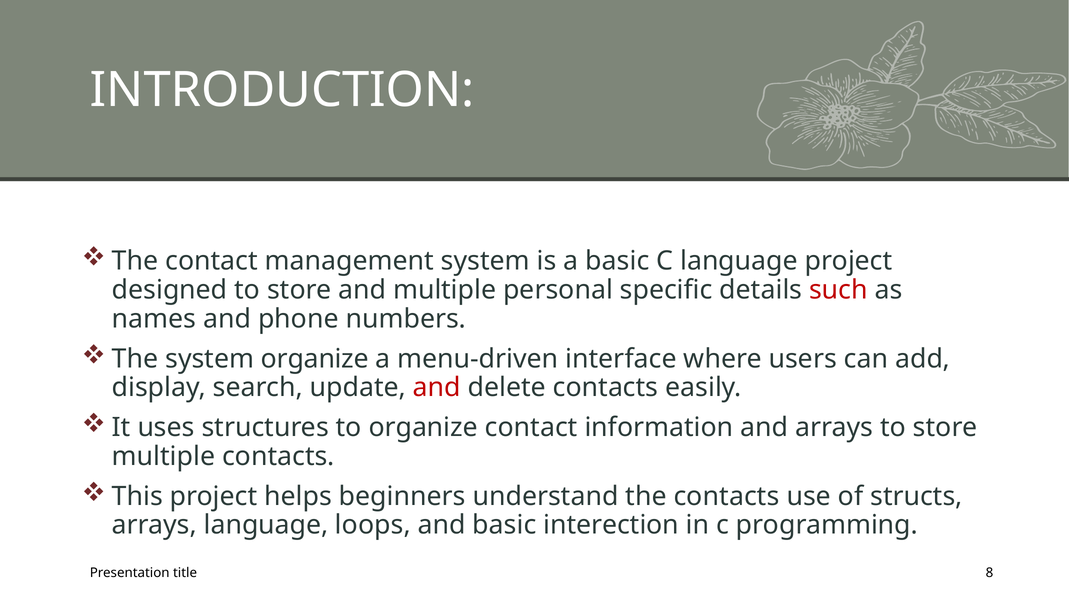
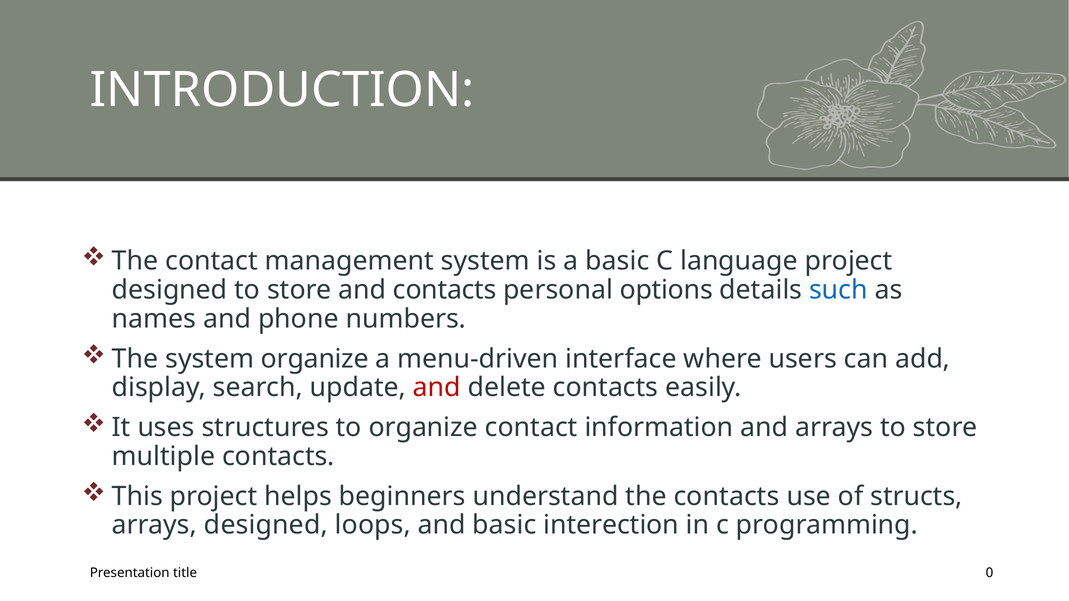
and multiple: multiple -> contacts
specific: specific -> options
such colour: red -> blue
arrays language: language -> designed
8: 8 -> 0
